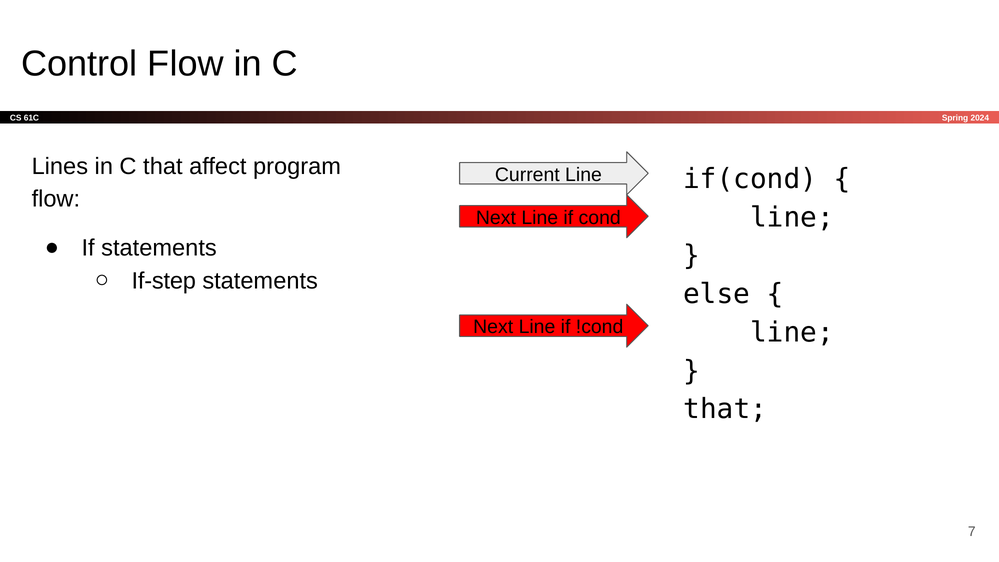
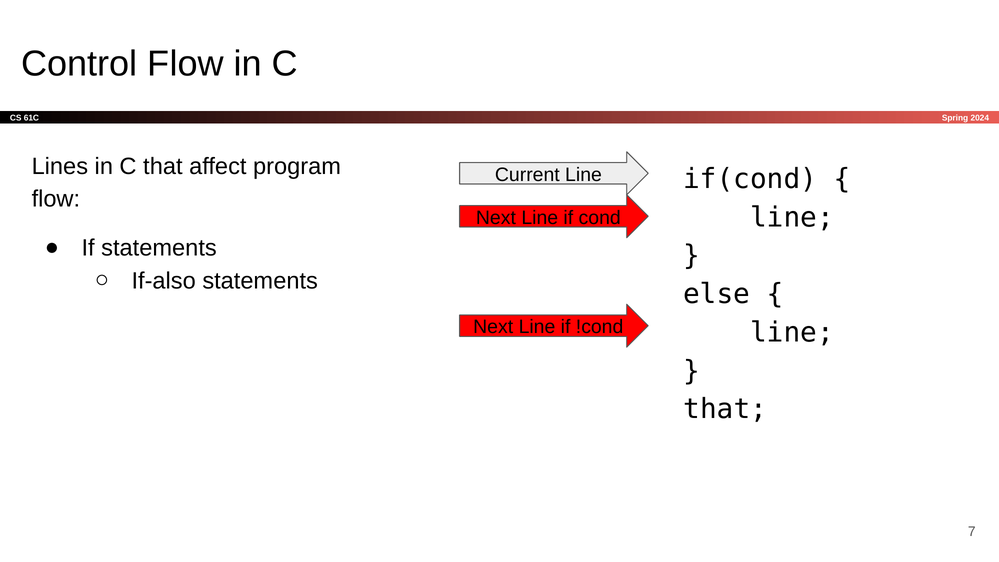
If-step: If-step -> If-also
